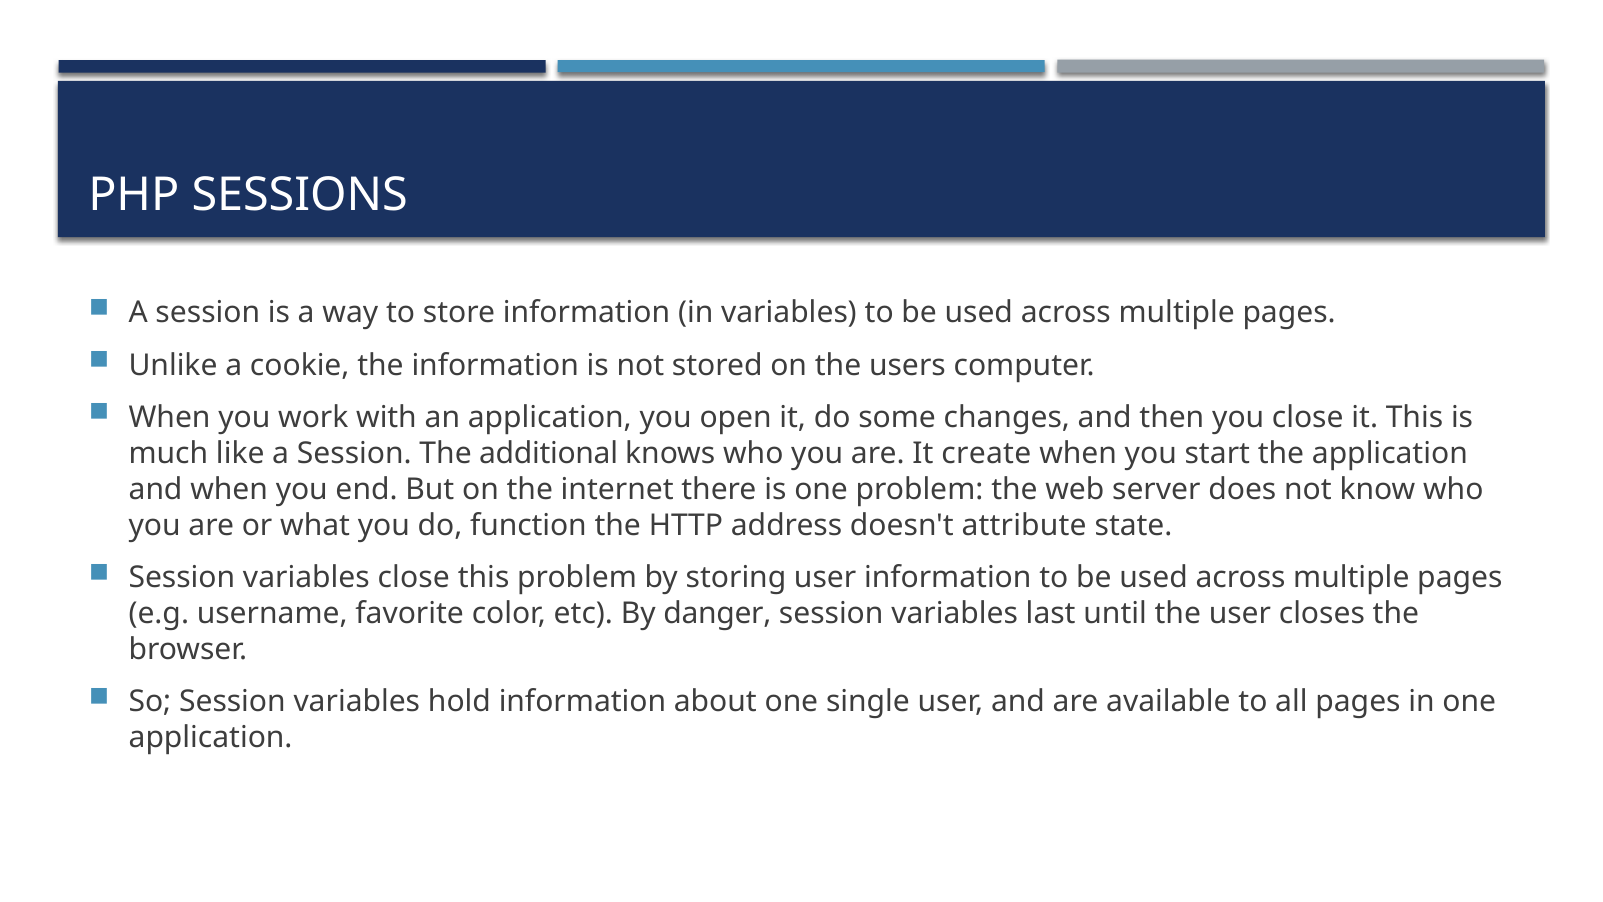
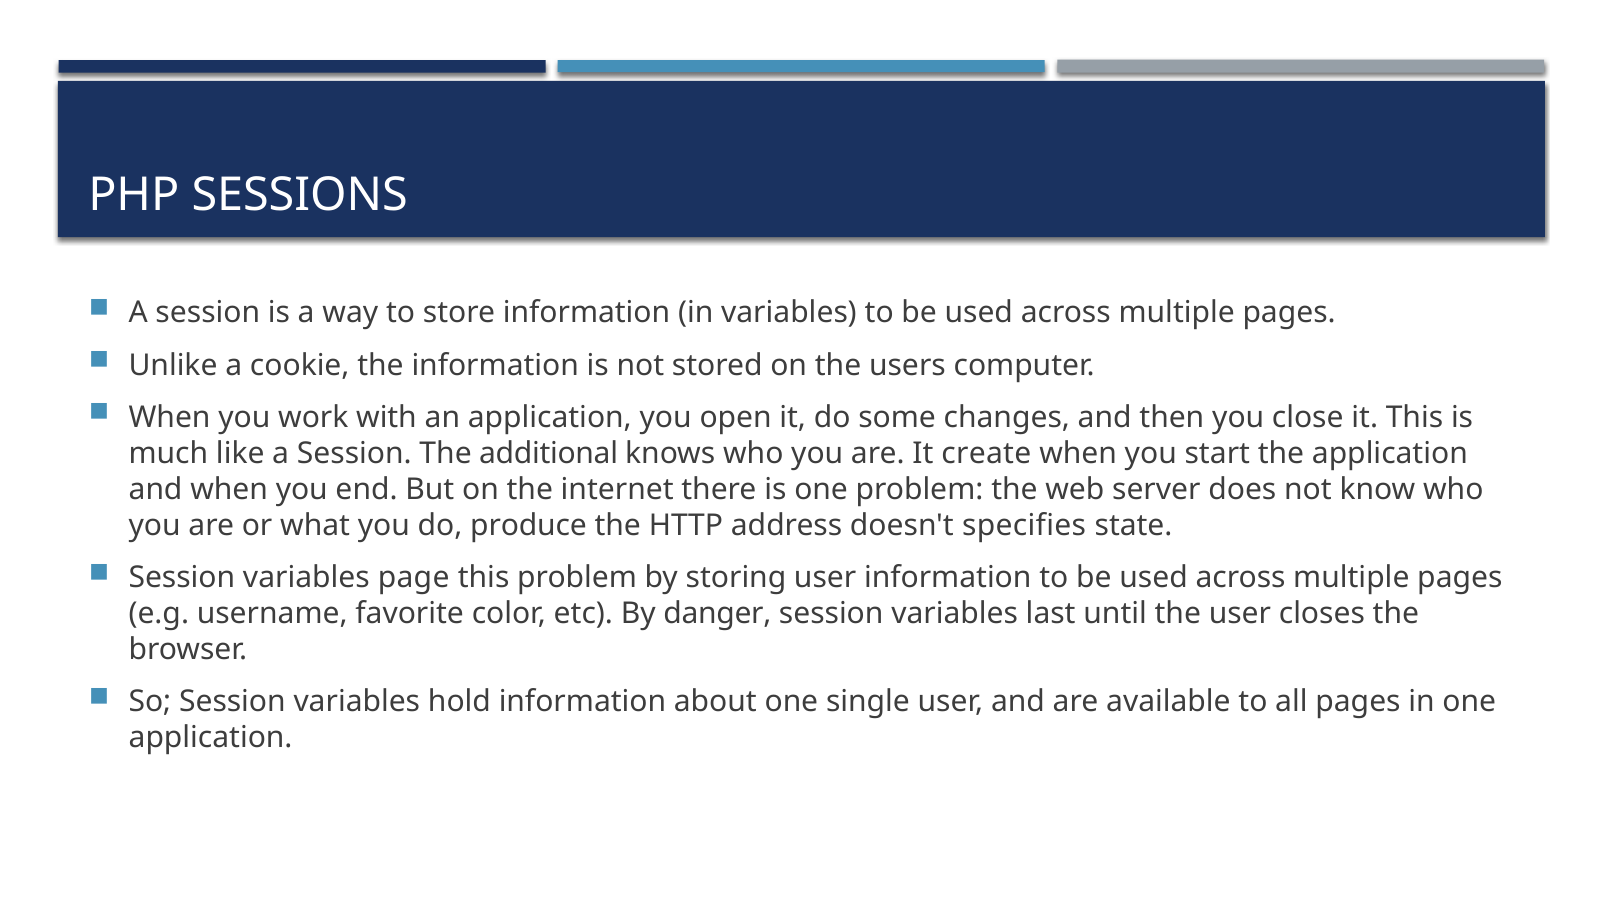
function: function -> produce
attribute: attribute -> specifies
variables close: close -> page
